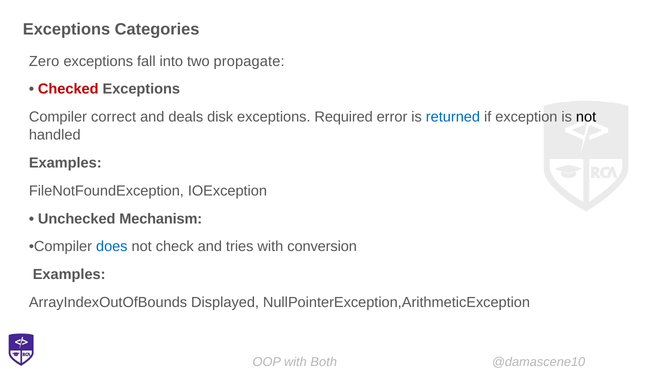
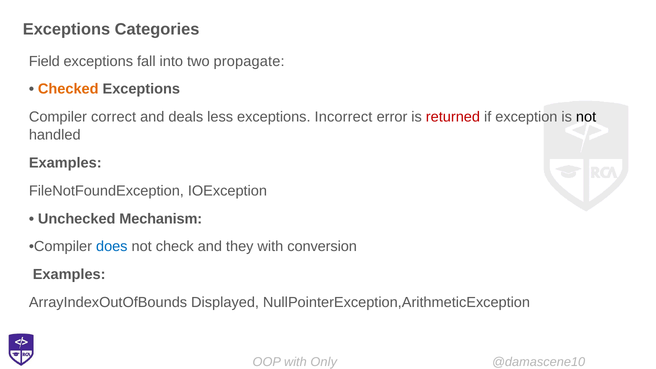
Zero: Zero -> Field
Checked colour: red -> orange
disk: disk -> less
Required: Required -> Incorrect
returned colour: blue -> red
tries: tries -> they
Both: Both -> Only
